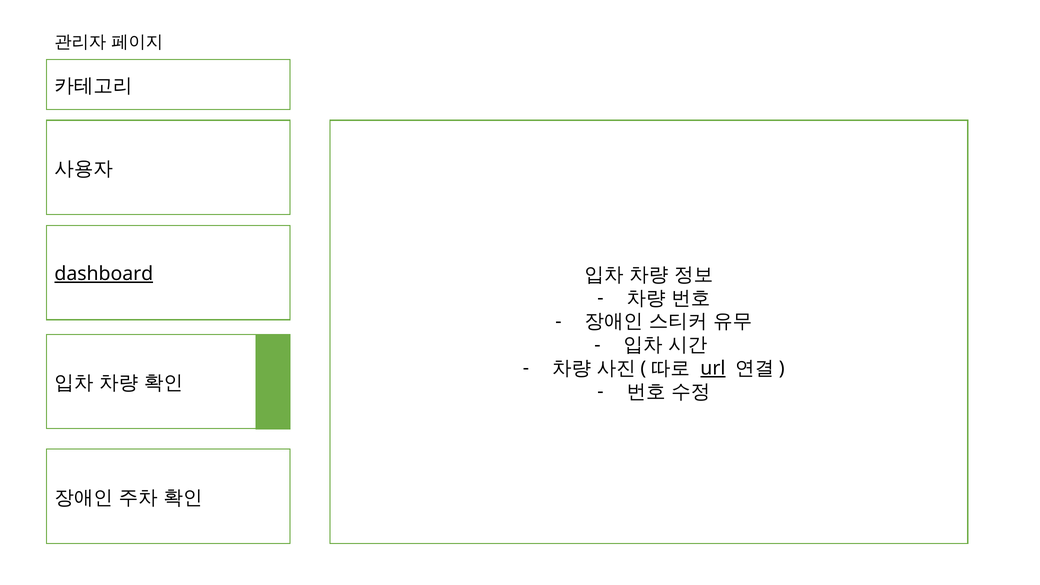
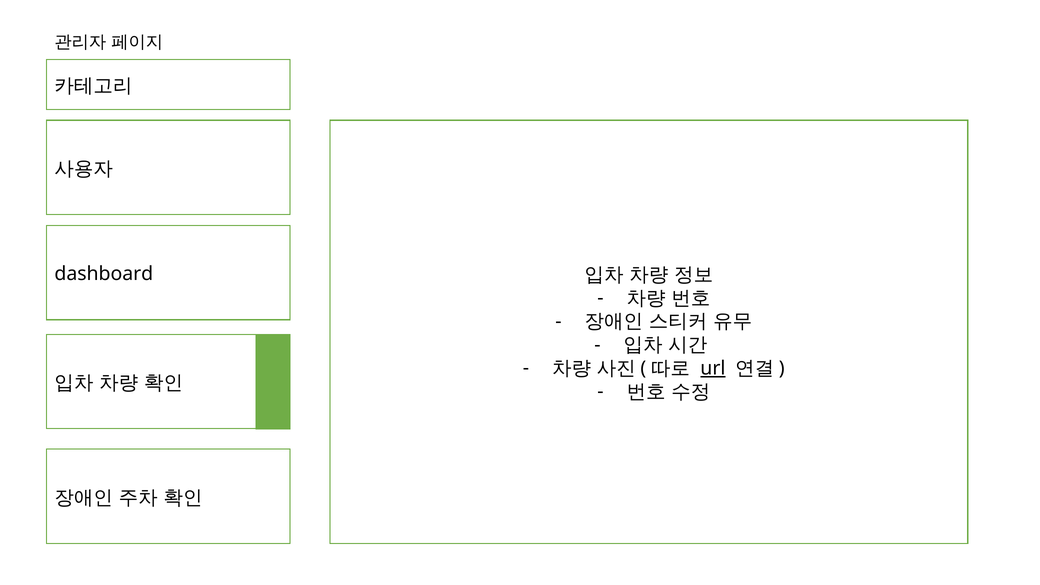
dashboard underline: present -> none
